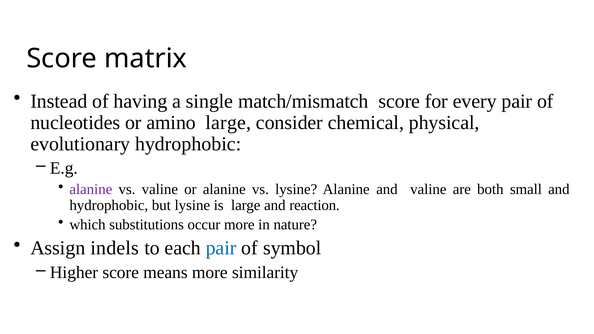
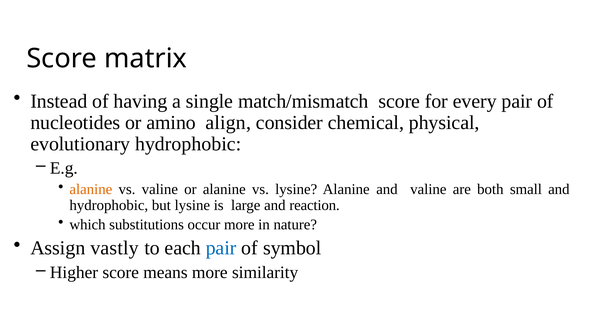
amino large: large -> align
alanine at (91, 189) colour: purple -> orange
indels: indels -> vastly
